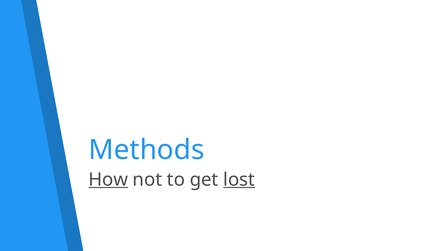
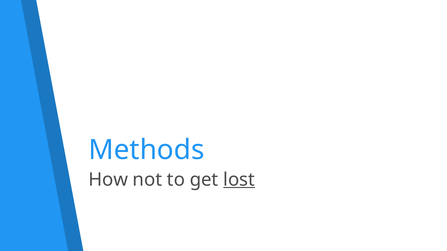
How underline: present -> none
